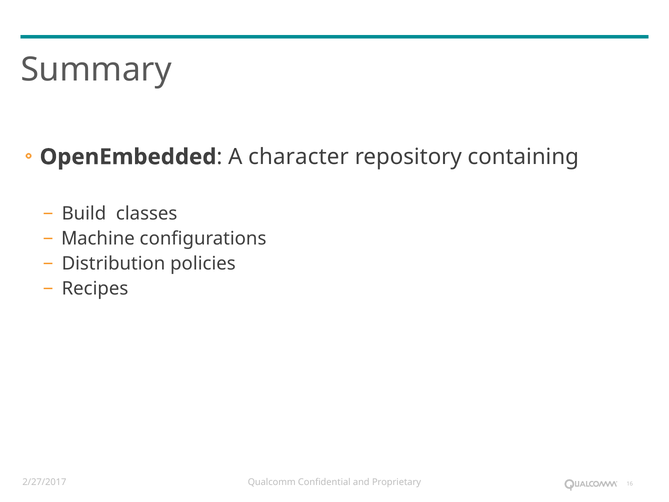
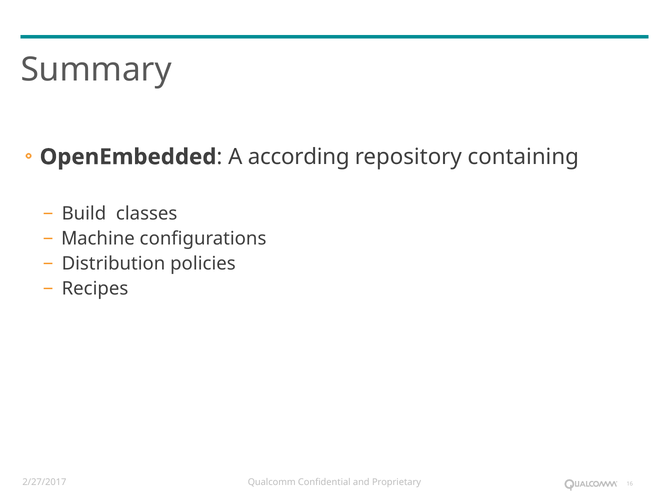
character: character -> according
